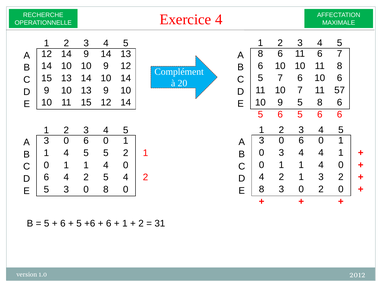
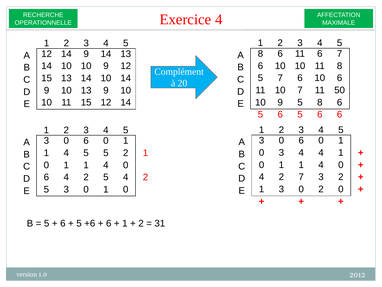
57: 57 -> 50
4 2 1: 1 -> 7
E 8: 8 -> 1
3 0 8: 8 -> 1
